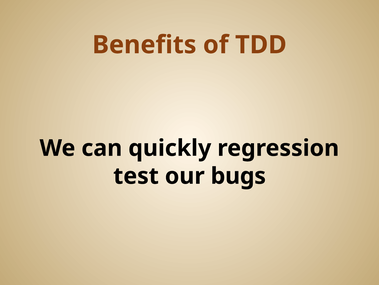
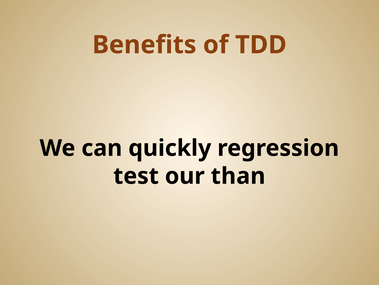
bugs: bugs -> than
